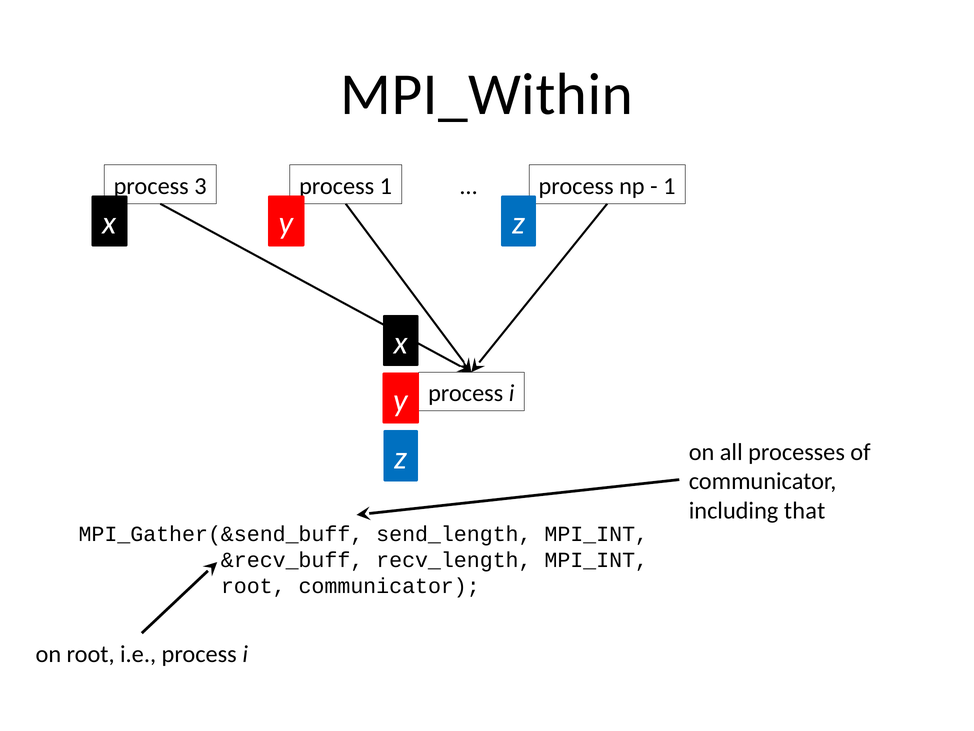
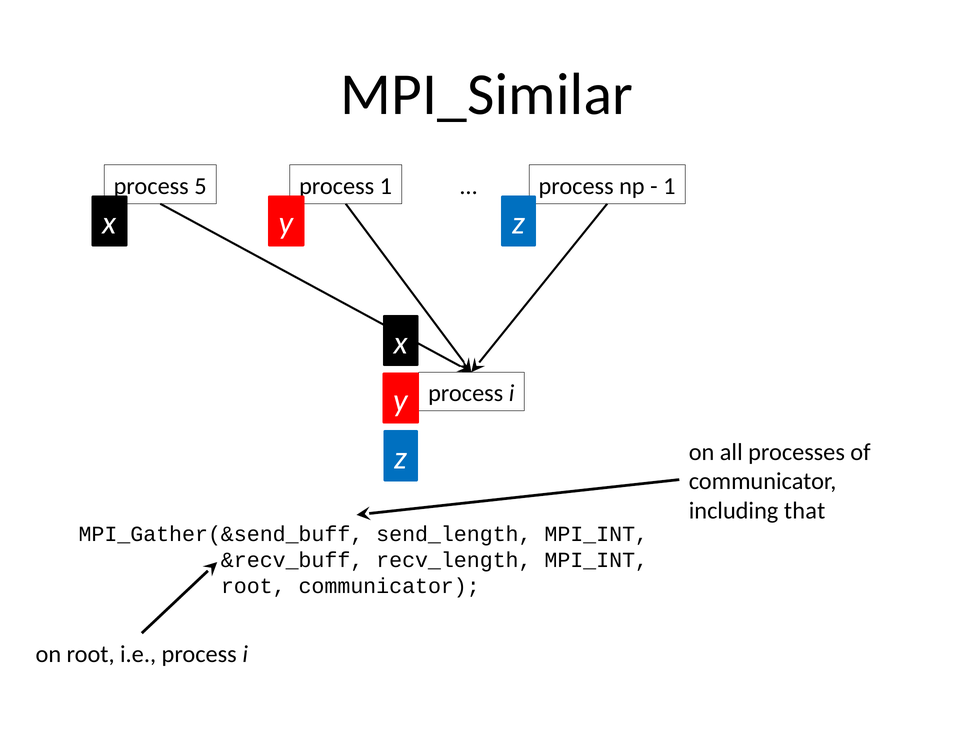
MPI_Within: MPI_Within -> MPI_Similar
3: 3 -> 5
